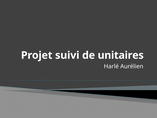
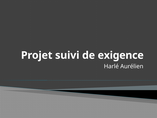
unitaires: unitaires -> exigence
